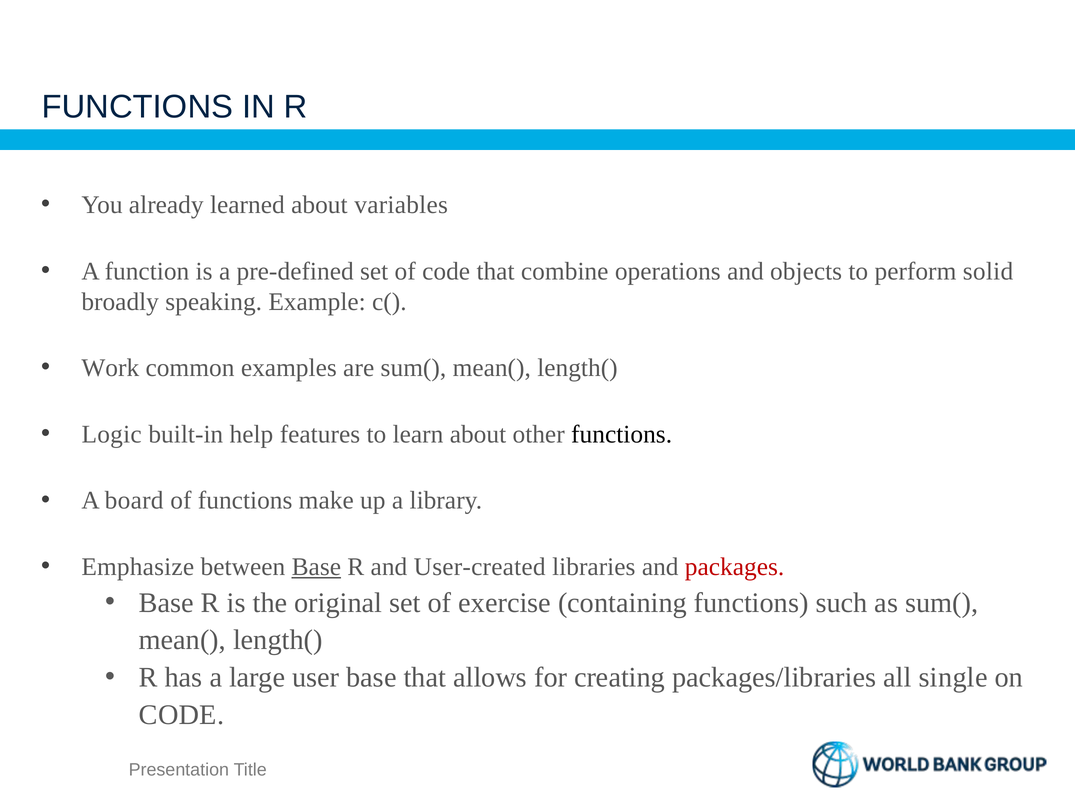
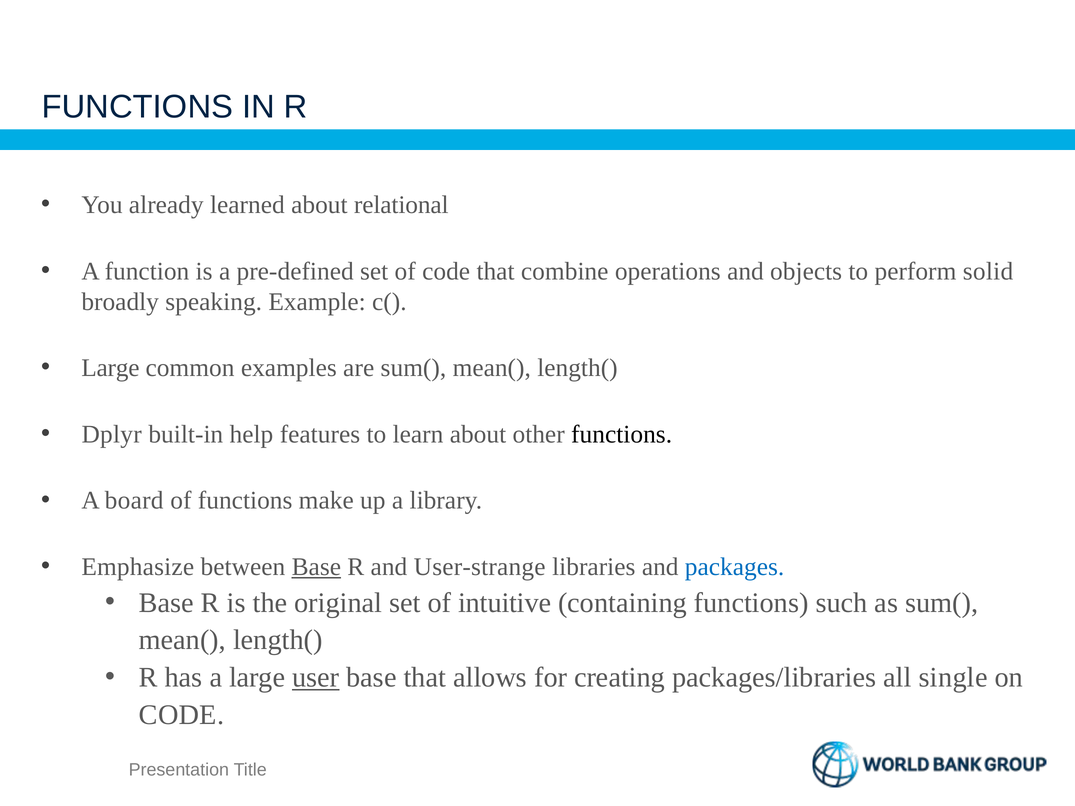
variables: variables -> relational
Work at (110, 368): Work -> Large
Logic: Logic -> Dplyr
User-created: User-created -> User-strange
packages colour: red -> blue
exercise: exercise -> intuitive
user underline: none -> present
